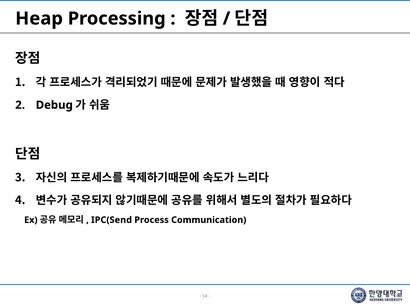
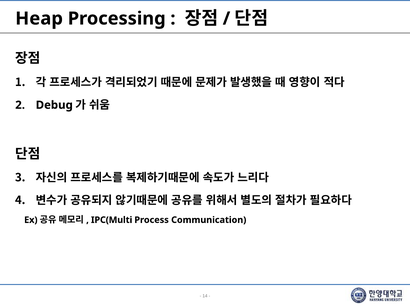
IPC(Send: IPC(Send -> IPC(Multi
